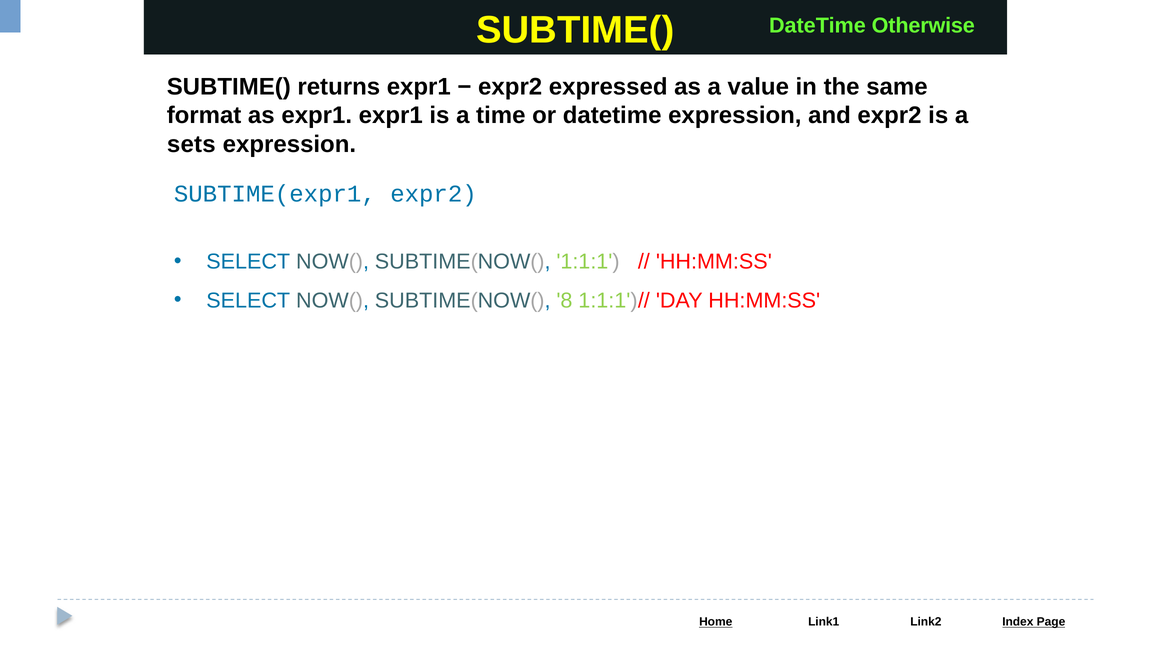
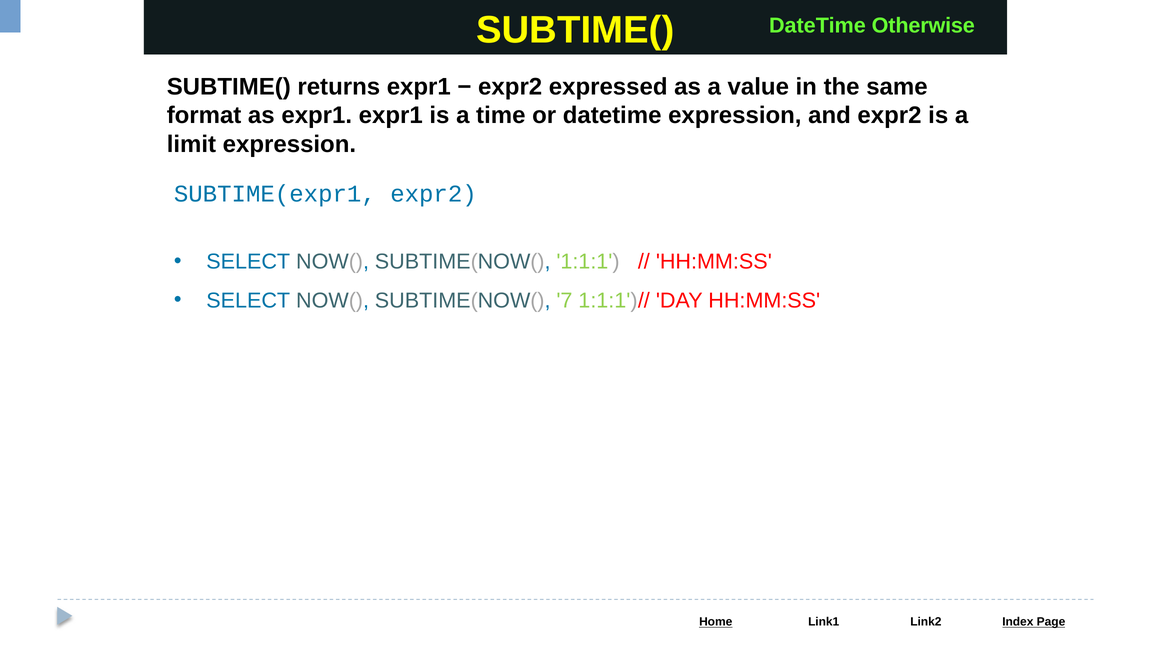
sets: sets -> limit
8: 8 -> 7
